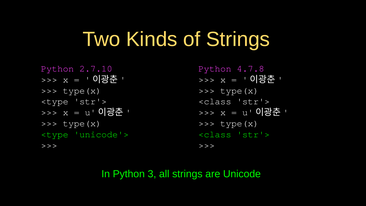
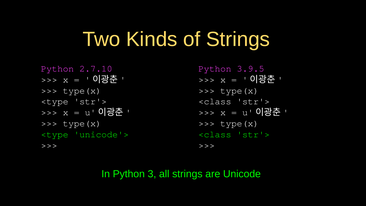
4.7.8: 4.7.8 -> 3.9.5
